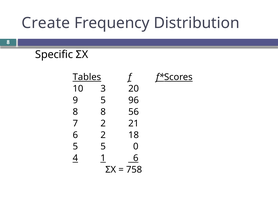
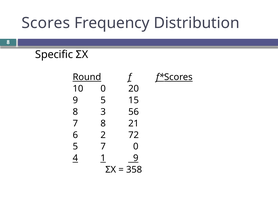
Create: Create -> Scores
Tables: Tables -> Round
10 3: 3 -> 0
96: 96 -> 15
8 8: 8 -> 3
7 2: 2 -> 8
18: 18 -> 72
5 5: 5 -> 7
1 6: 6 -> 9
758: 758 -> 358
